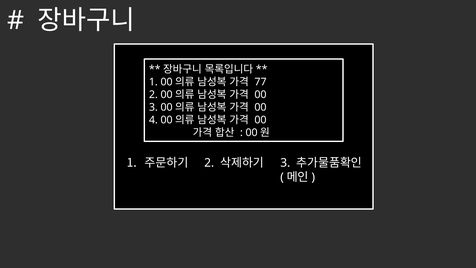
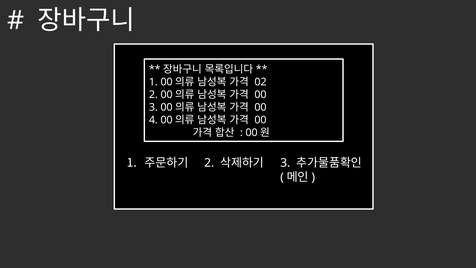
77: 77 -> 02
